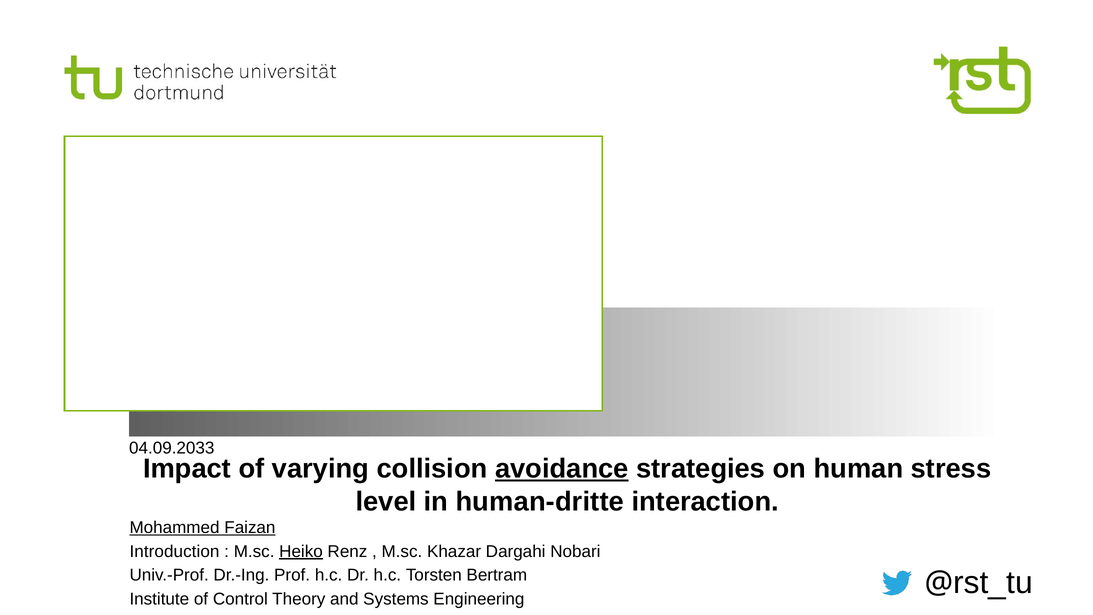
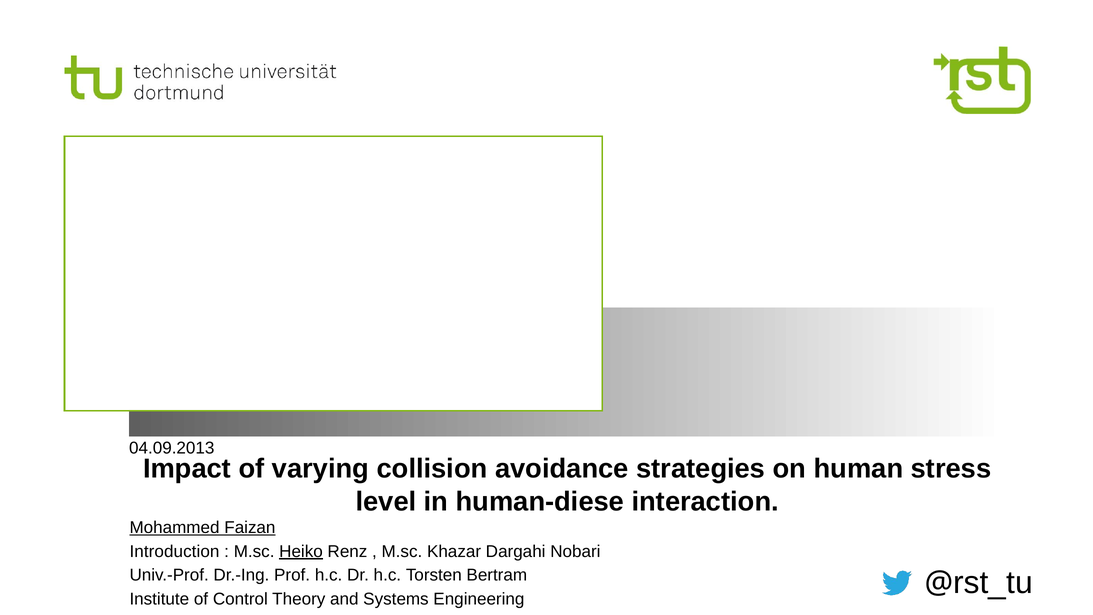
04.09.2033: 04.09.2033 -> 04.09.2013
avoidance underline: present -> none
human-dritte: human-dritte -> human-diese
